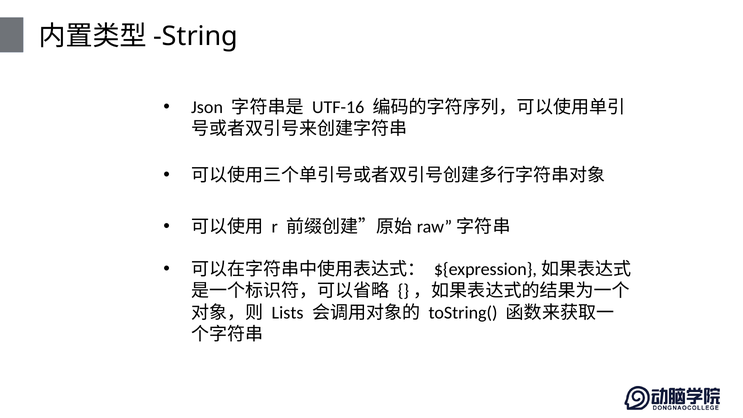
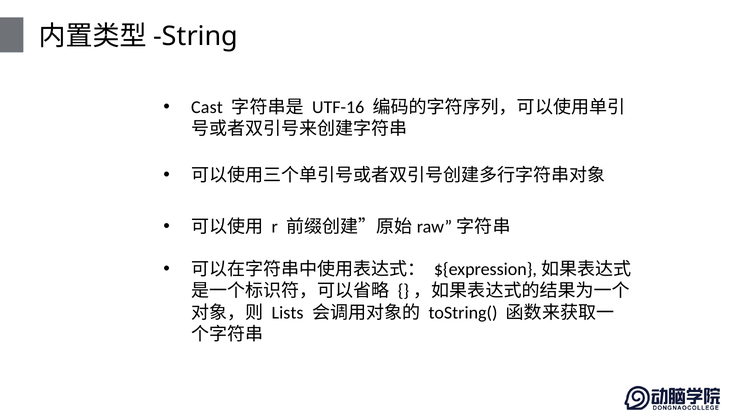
Json: Json -> Cast
